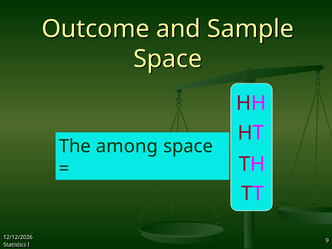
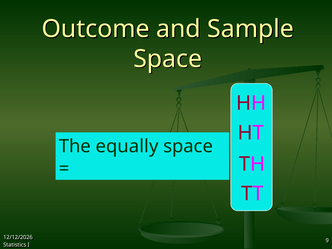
among: among -> equally
